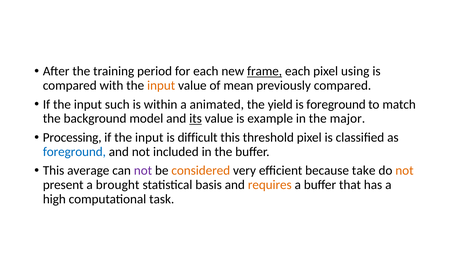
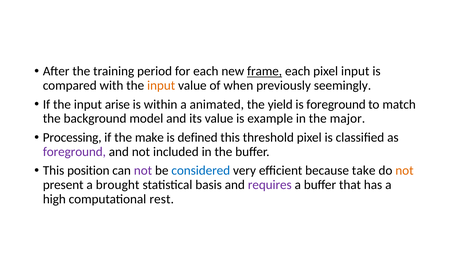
pixel using: using -> input
mean: mean -> when
previously compared: compared -> seemingly
such: such -> arise
its underline: present -> none
input at (149, 137): input -> make
difficult: difficult -> defined
foreground at (74, 152) colour: blue -> purple
average: average -> position
considered colour: orange -> blue
requires colour: orange -> purple
task: task -> rest
